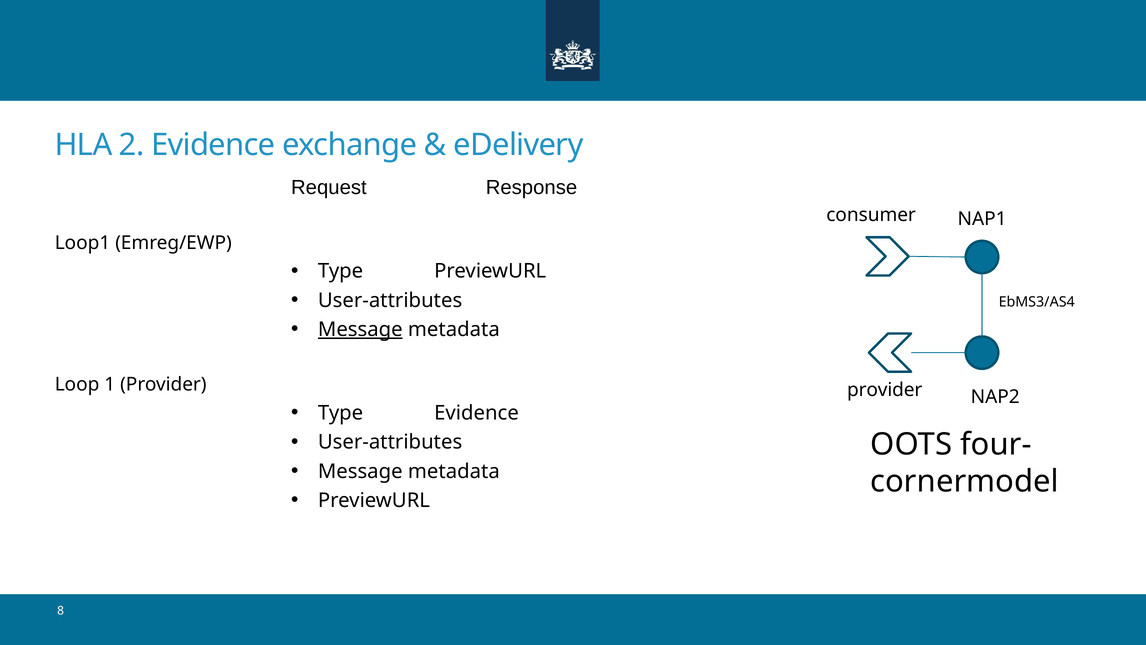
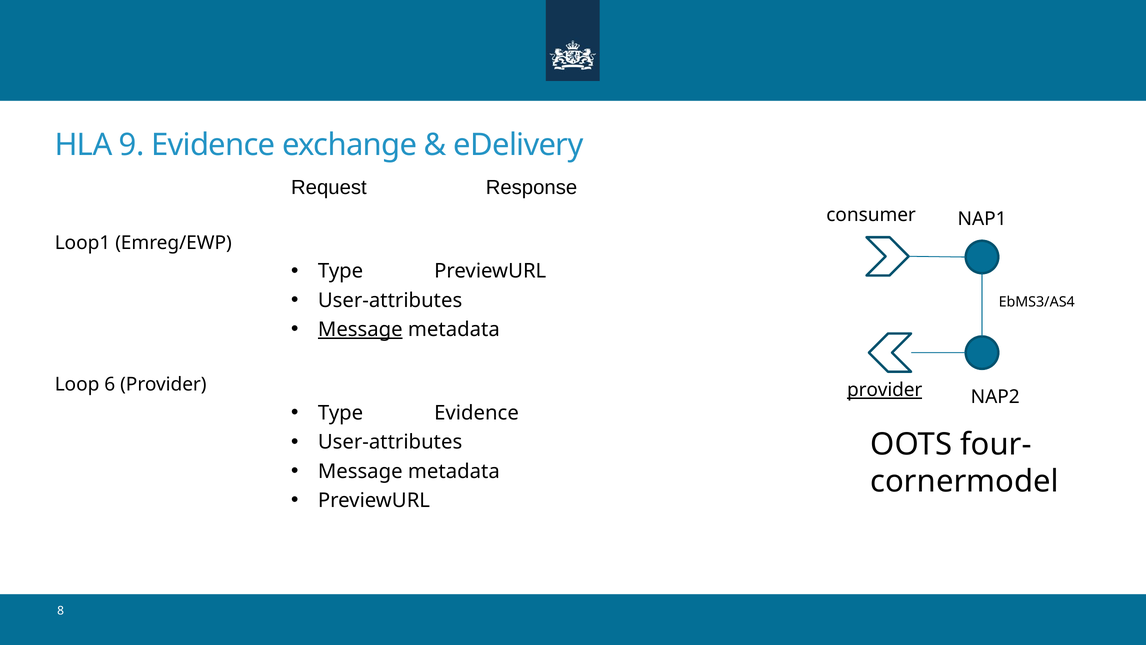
2: 2 -> 9
1: 1 -> 6
provider at (885, 390) underline: none -> present
